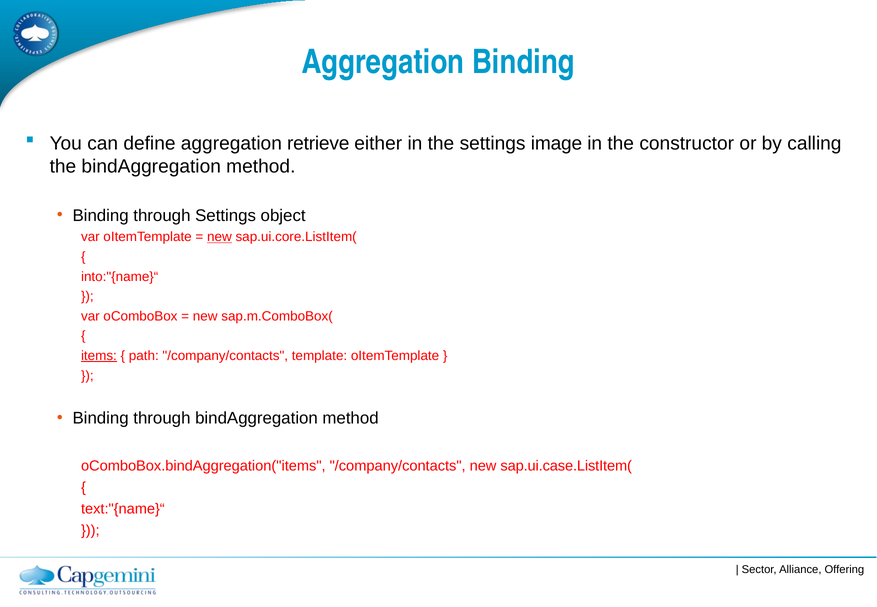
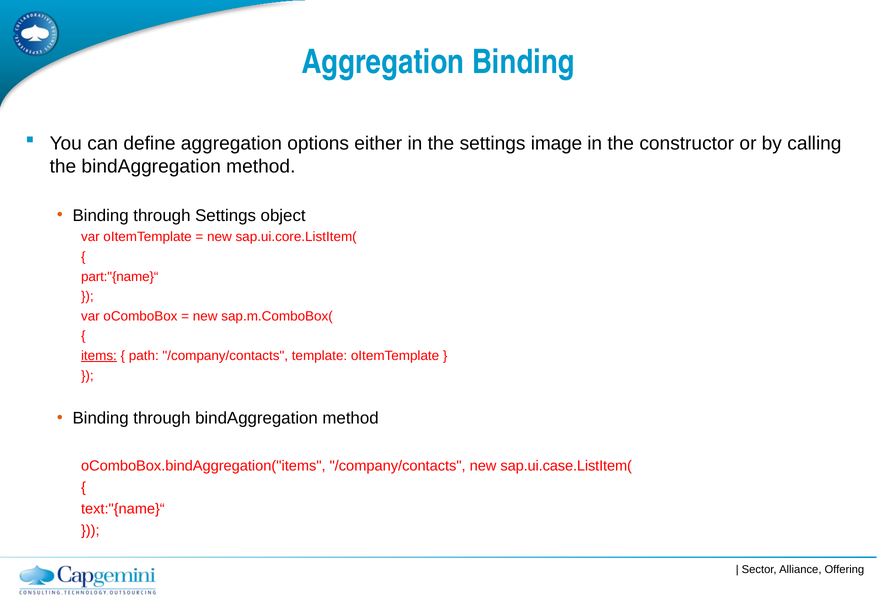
retrieve: retrieve -> options
new at (219, 237) underline: present -> none
into:"{name}“: into:"{name}“ -> part:"{name}“
